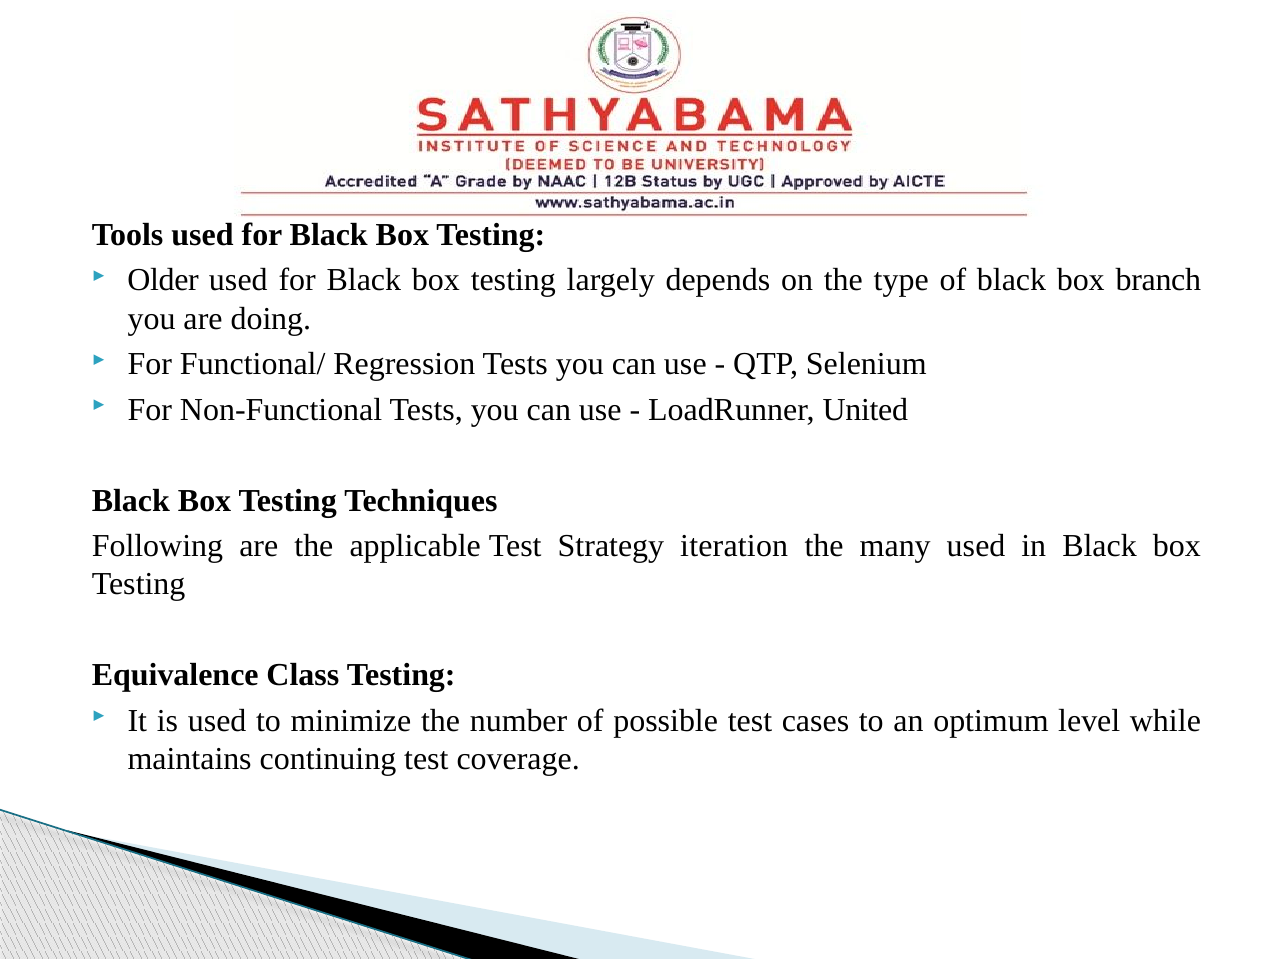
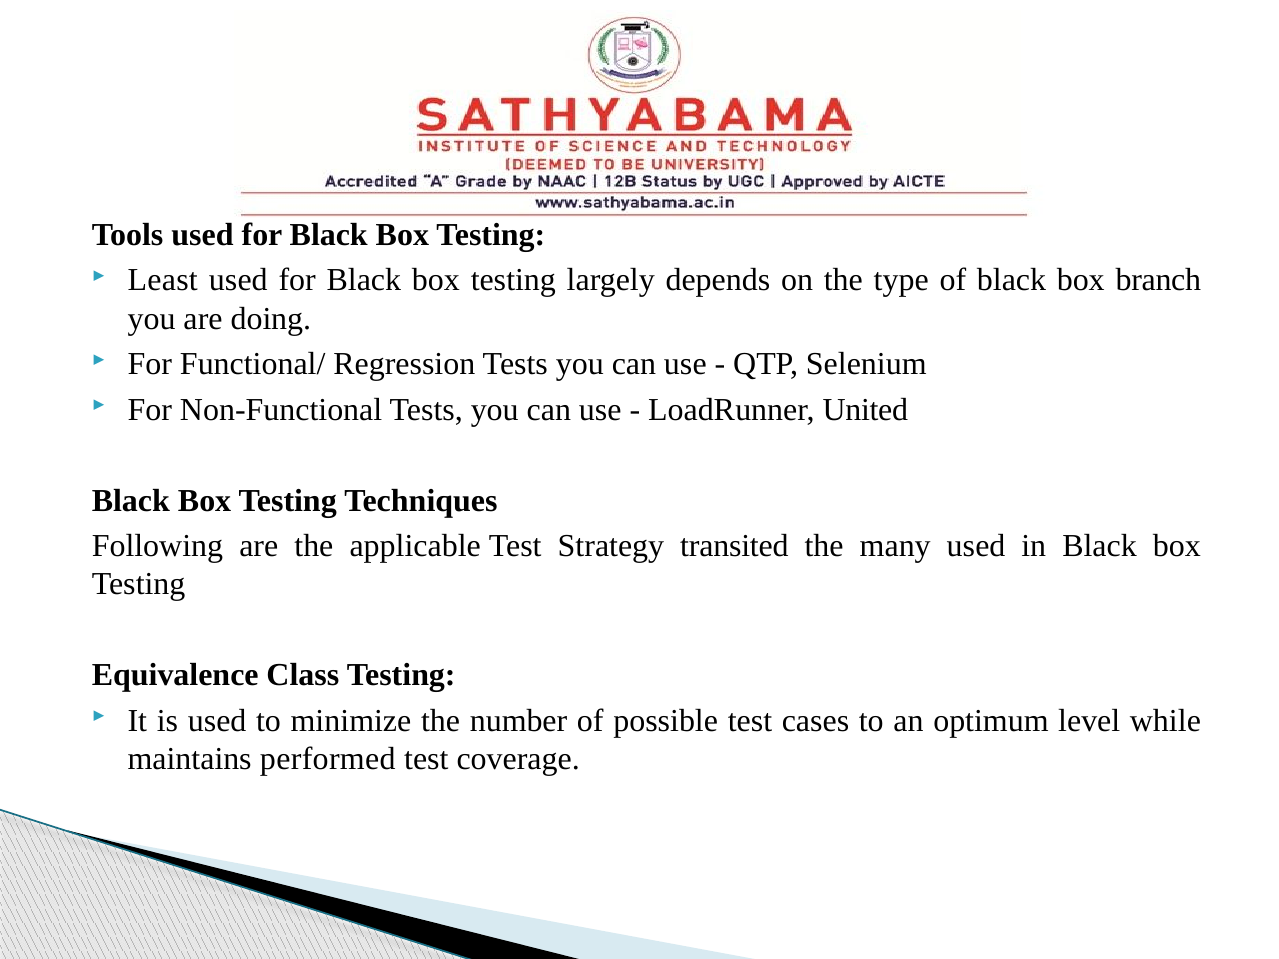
Older: Older -> Least
iteration: iteration -> transited
continuing: continuing -> performed
